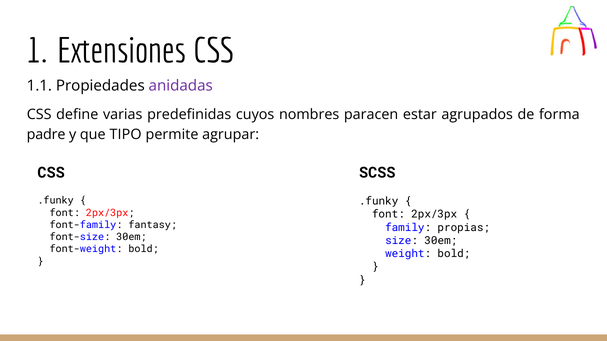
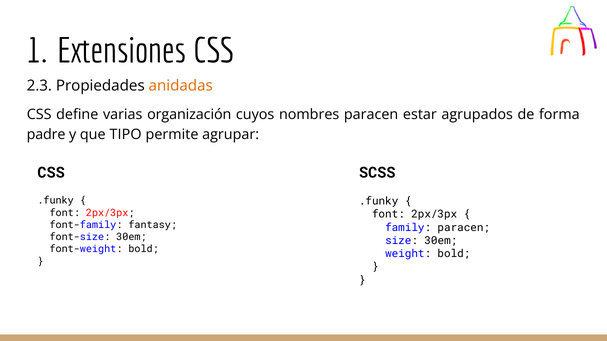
1.1: 1.1 -> 2.3
anidadas colour: purple -> orange
predefinidas: predefinidas -> organización
family propias: propias -> paracen
